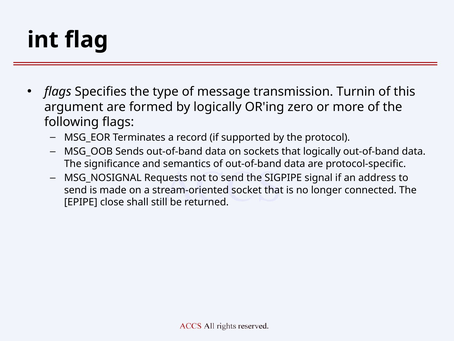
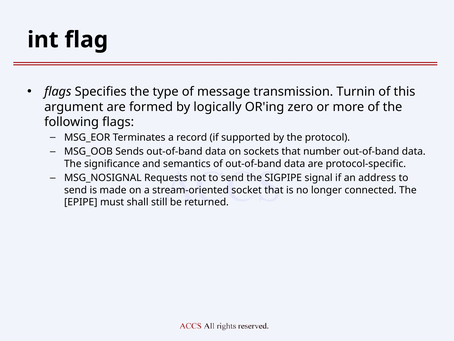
that logically: logically -> number
close: close -> must
